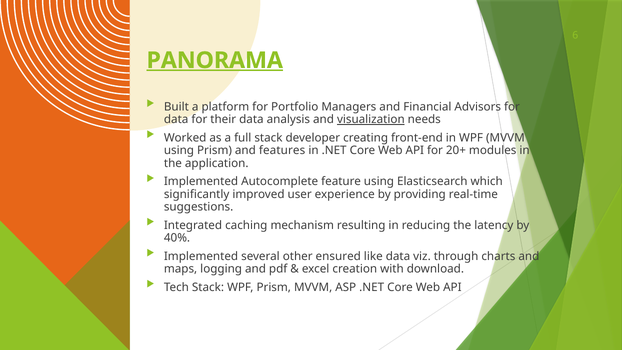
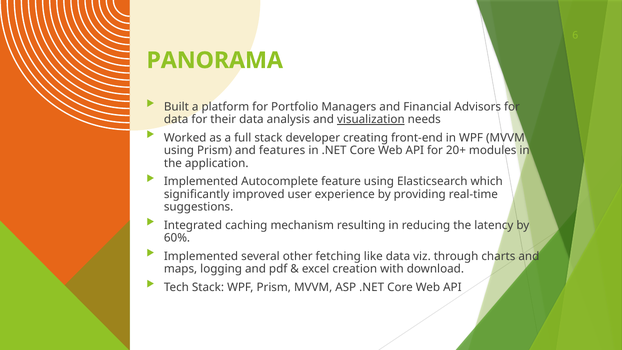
PANORAMA underline: present -> none
40%: 40% -> 60%
ensured: ensured -> fetching
